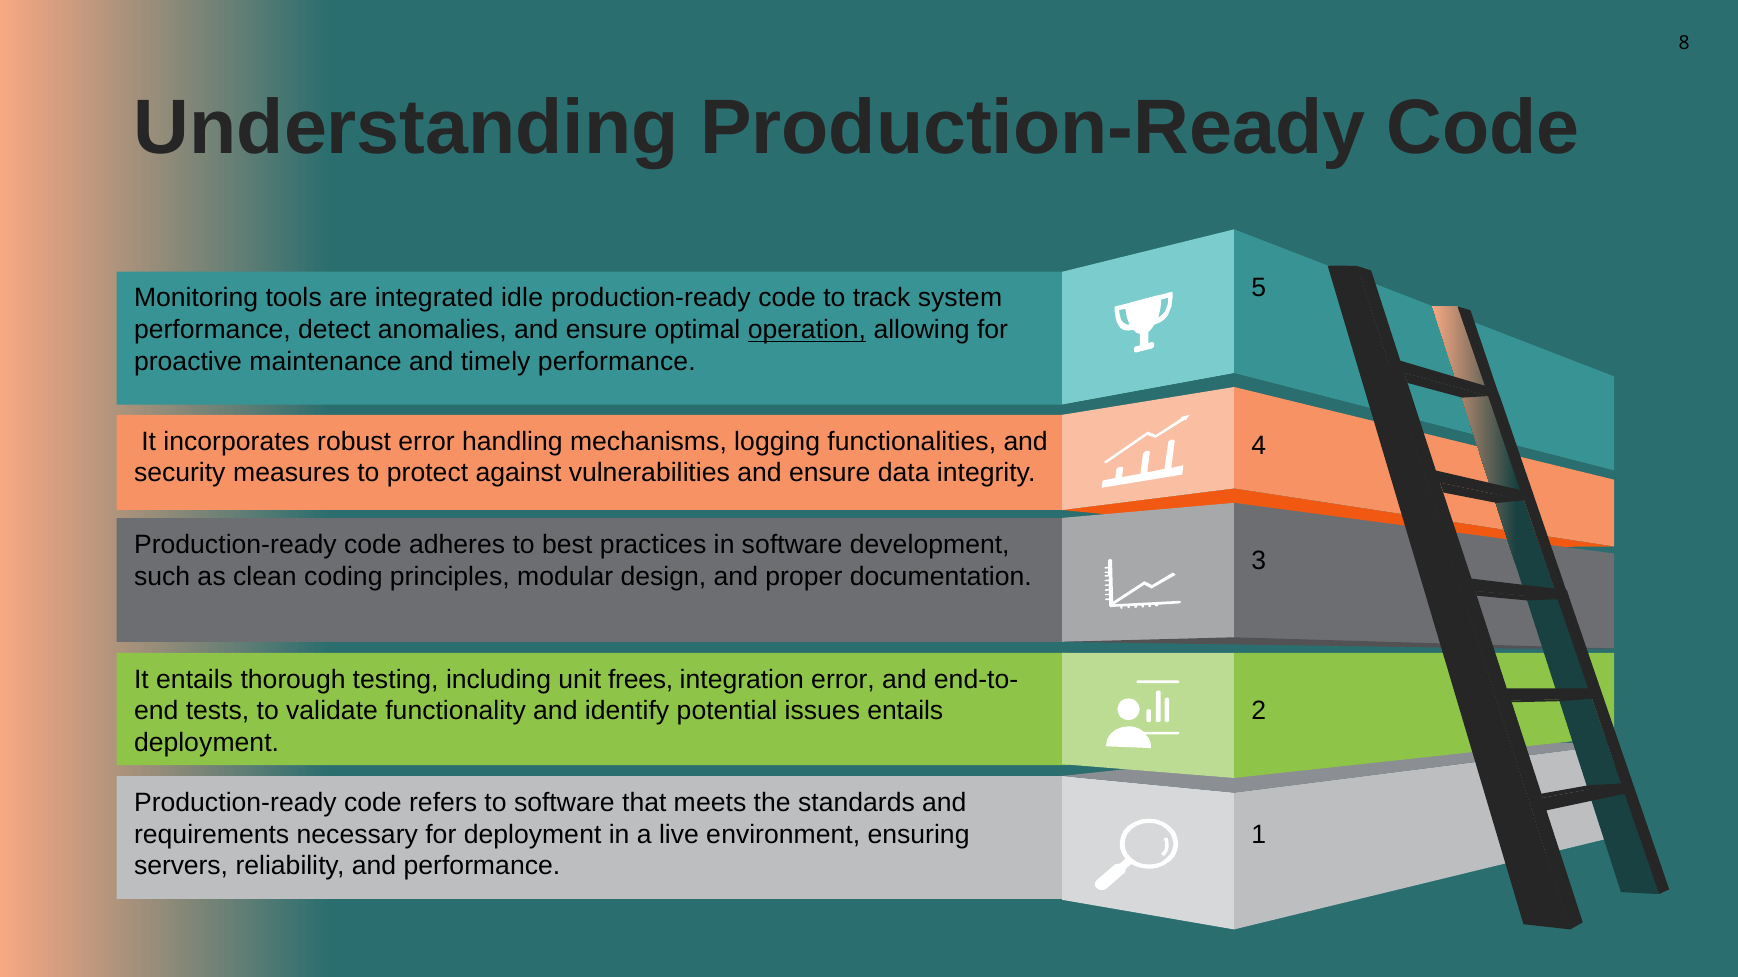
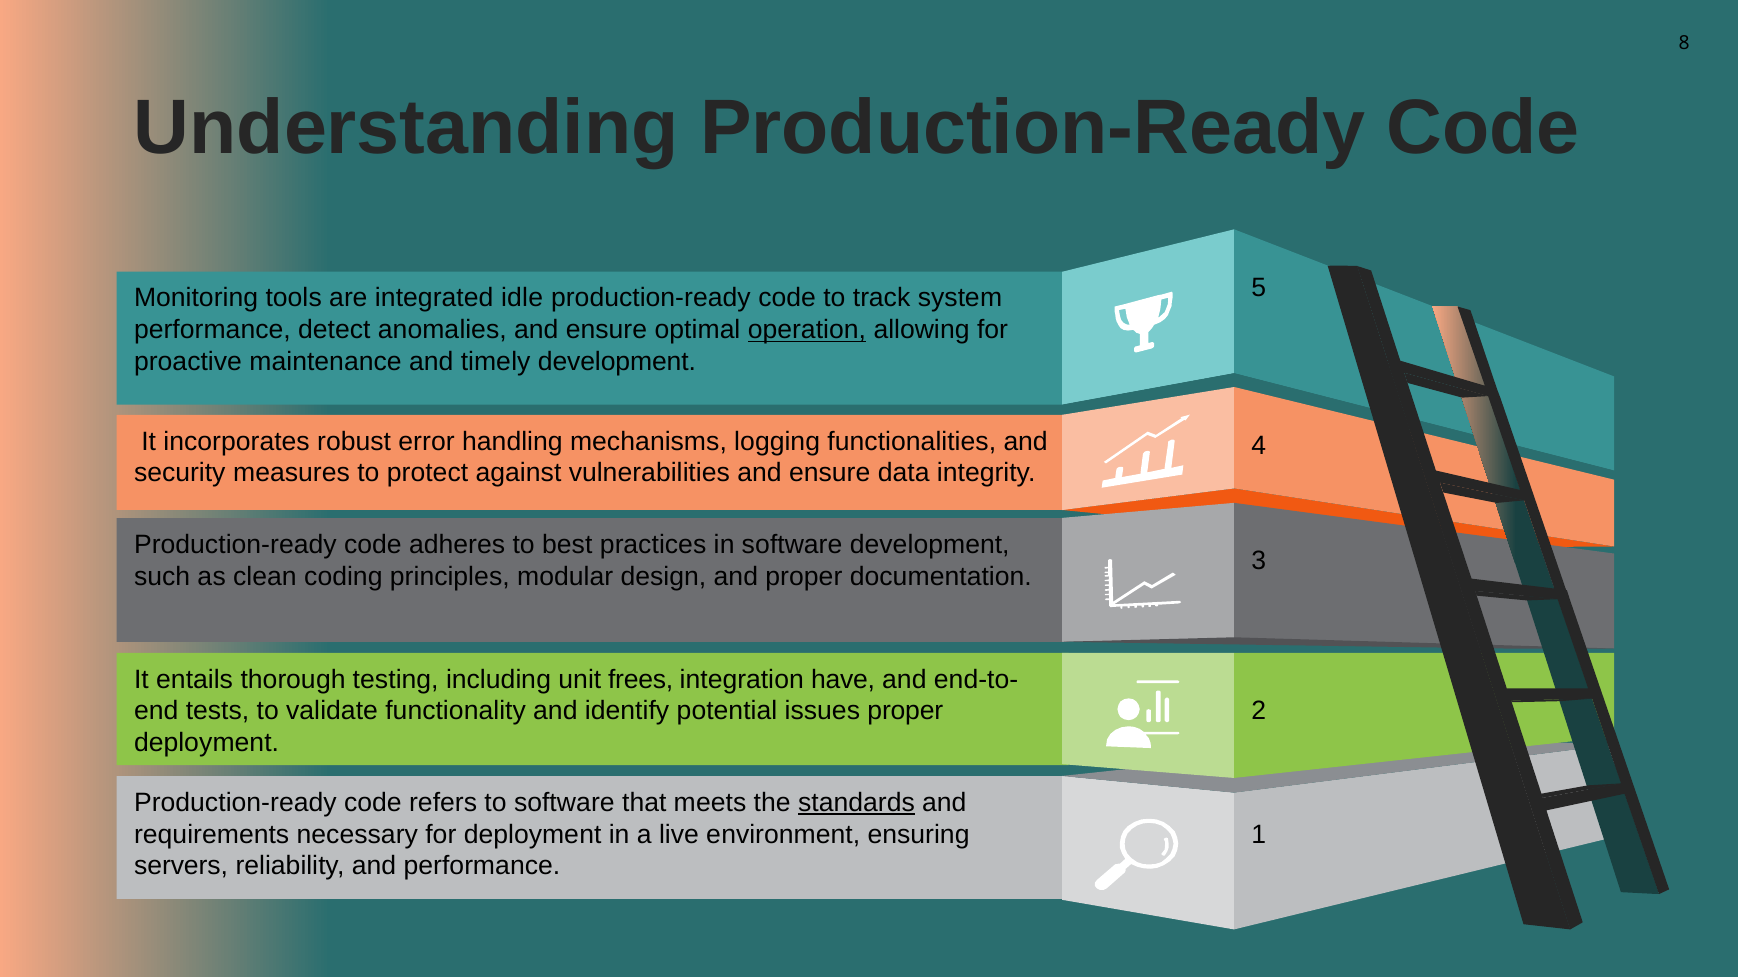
timely performance: performance -> development
integration error: error -> have
issues entails: entails -> proper
standards underline: none -> present
